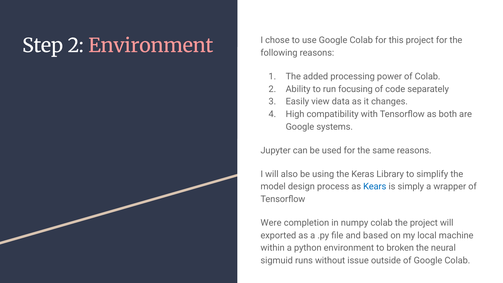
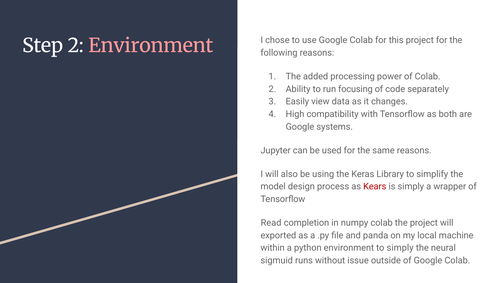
Kears colour: blue -> red
Were: Were -> Read
based: based -> panda
to broken: broken -> simply
